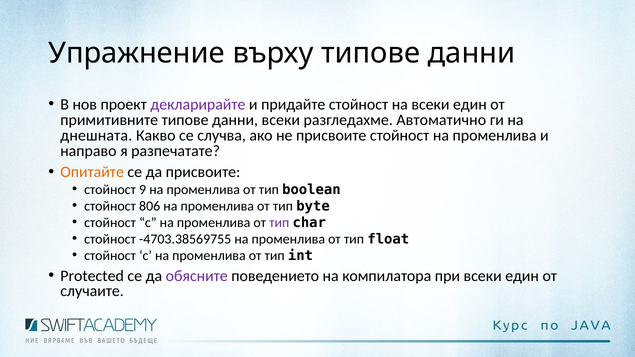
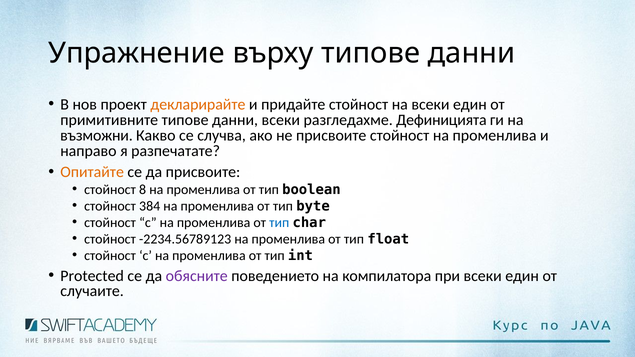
декларирайте colour: purple -> orange
Автоматично: Автоматично -> Дефиницията
днешната: днешната -> възможни
9: 9 -> 8
806: 806 -> 384
тип at (279, 223) colour: purple -> blue
-4703.38569755: -4703.38569755 -> -2234.56789123
